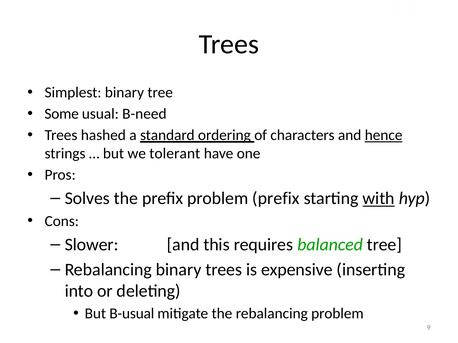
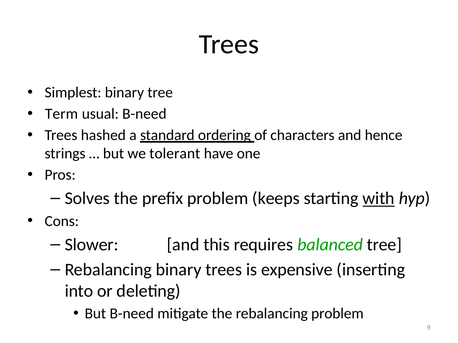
Some: Some -> Term
hence underline: present -> none
problem prefix: prefix -> keeps
But B-usual: B-usual -> B-need
